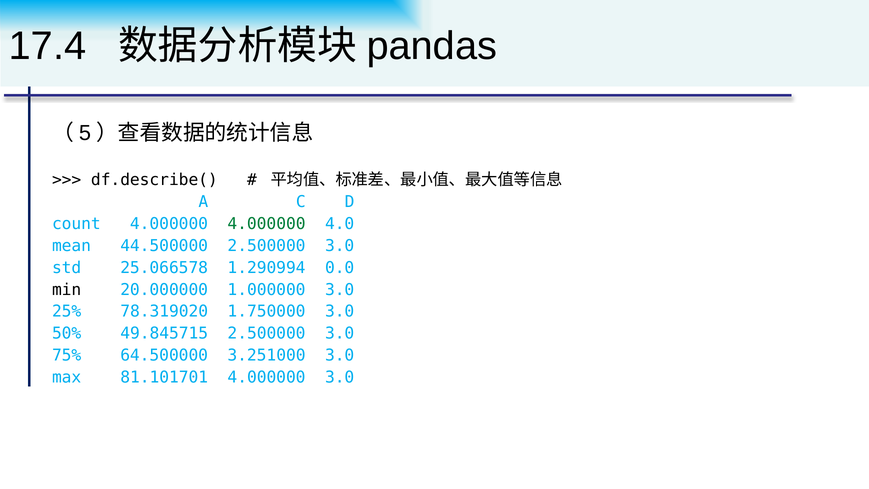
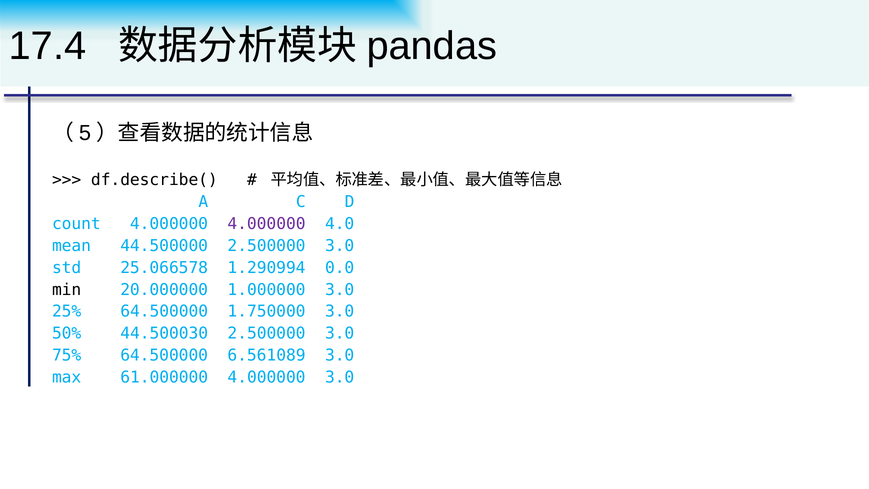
4.000000 at (267, 224) colour: green -> purple
25% 78.319020: 78.319020 -> 64.500000
49.845715: 49.845715 -> 44.500030
3.251000: 3.251000 -> 6.561089
81.101701: 81.101701 -> 61.000000
